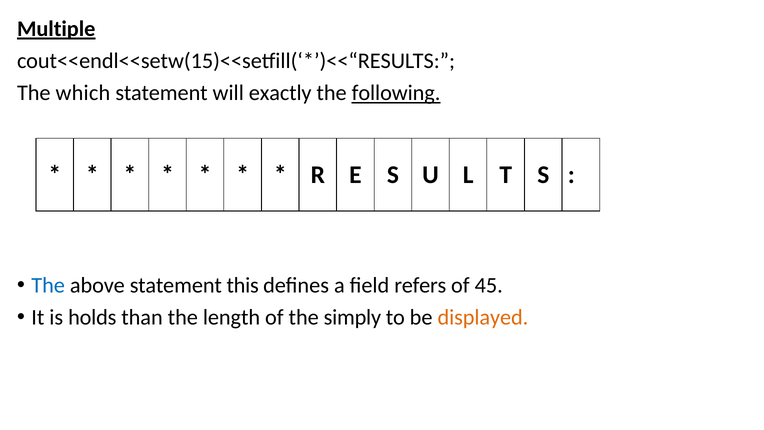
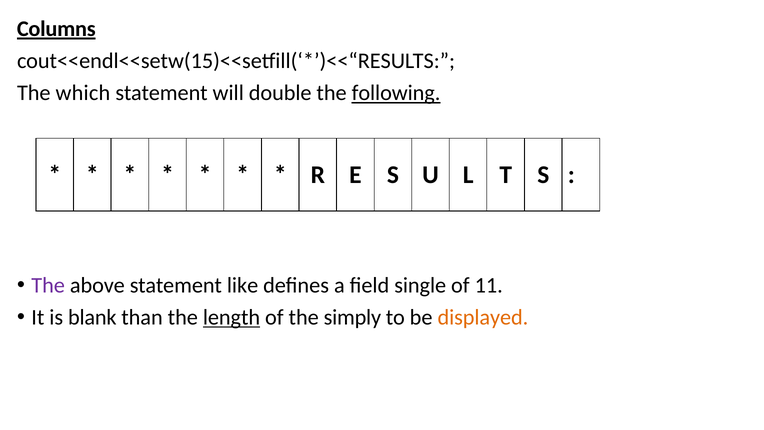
Multiple: Multiple -> Columns
exactly: exactly -> double
The at (48, 285) colour: blue -> purple
this: this -> like
refers: refers -> single
45: 45 -> 11
holds: holds -> blank
length underline: none -> present
